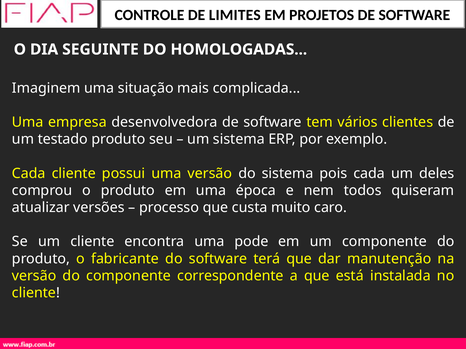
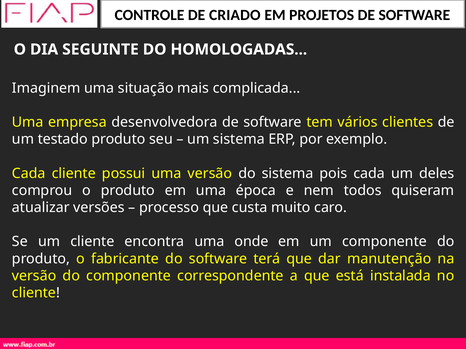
LIMITES: LIMITES -> CRIADO
pode: pode -> onde
